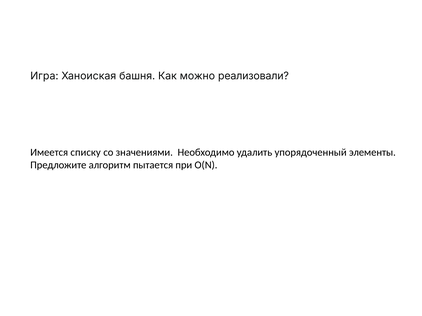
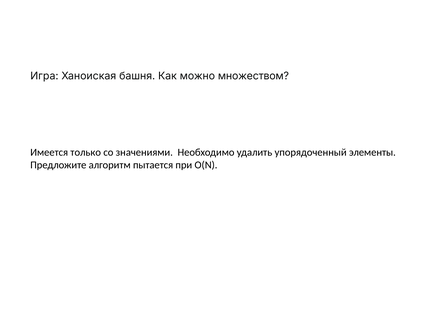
реализовали: реализовали -> множеством
списку: списку -> только
